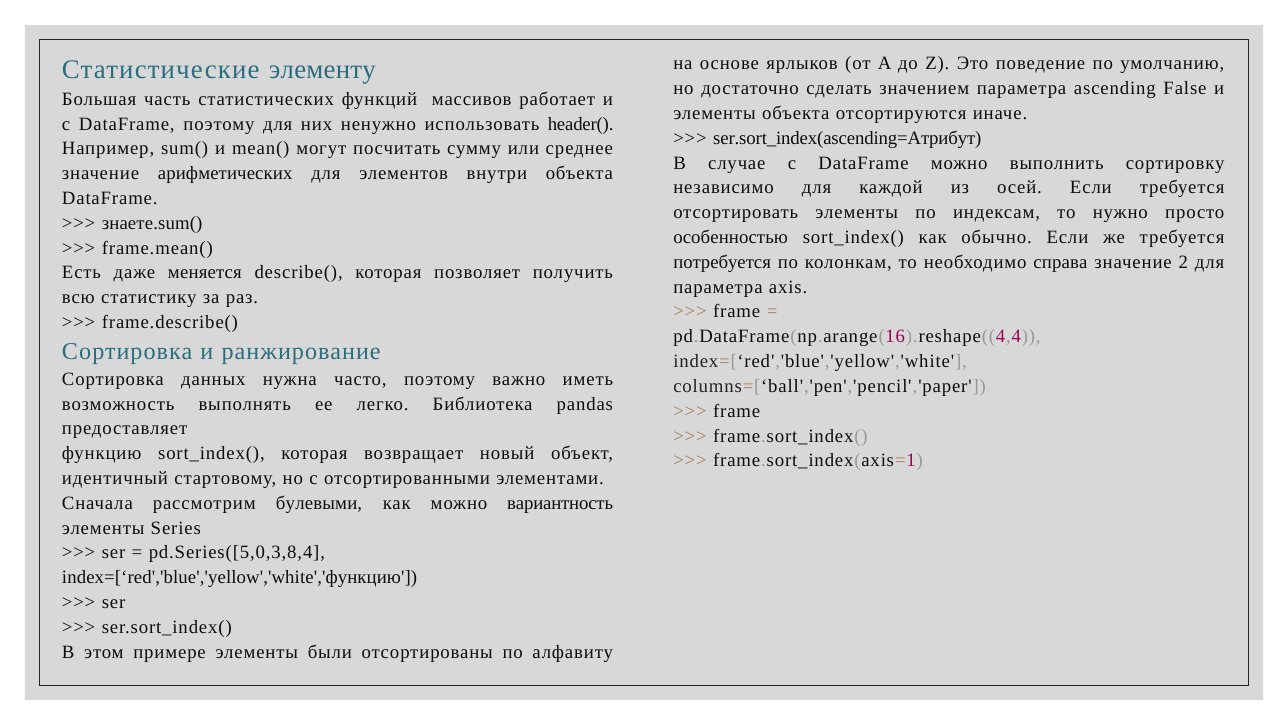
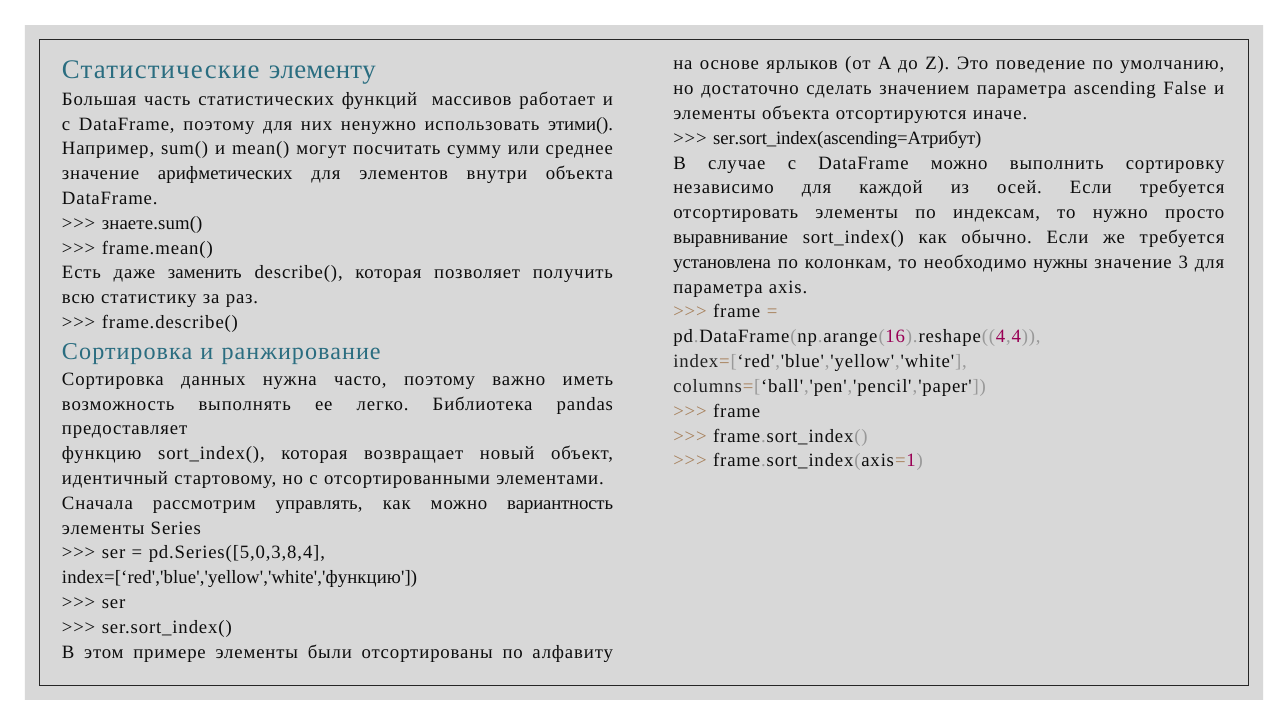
header(: header( -> этими(
особенностью: особенностью -> выравнивание
потребуется: потребуется -> установлена
справа: справа -> нужны
2: 2 -> 3
меняется: меняется -> заменить
булевыми: булевыми -> управлять
